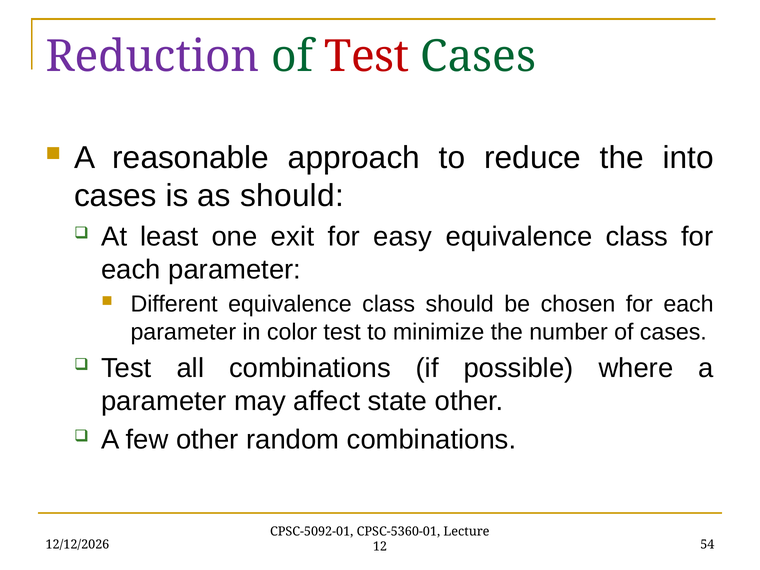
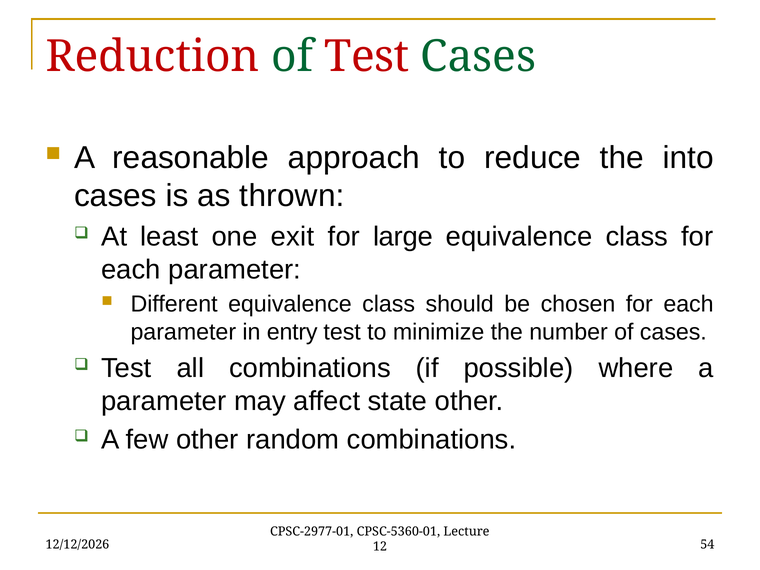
Reduction colour: purple -> red
as should: should -> thrown
easy: easy -> large
color: color -> entry
CPSC-5092-01: CPSC-5092-01 -> CPSC-2977-01
